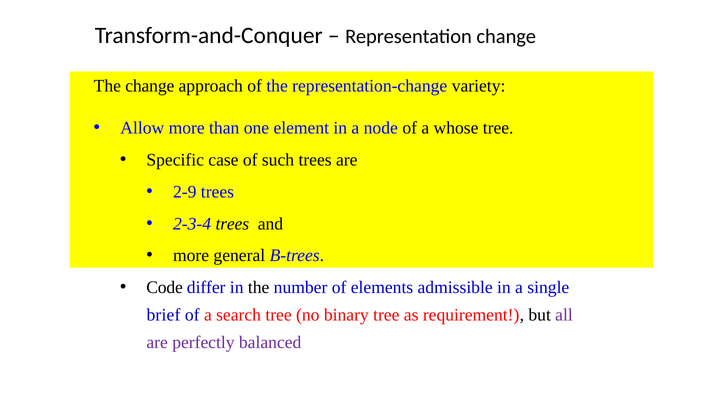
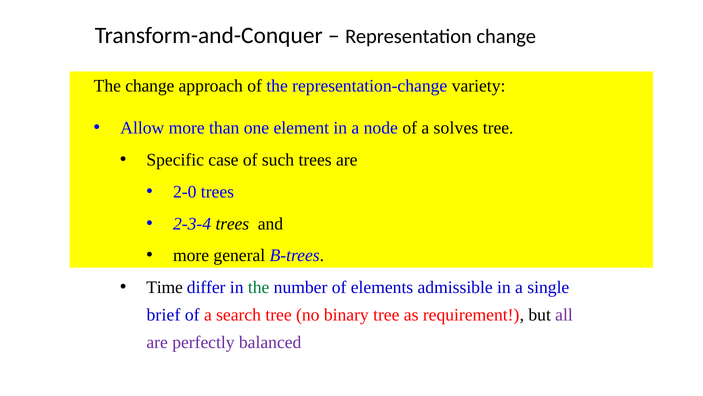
whose: whose -> solves
2-9: 2-9 -> 2-0
Code: Code -> Time
the at (259, 287) colour: black -> green
